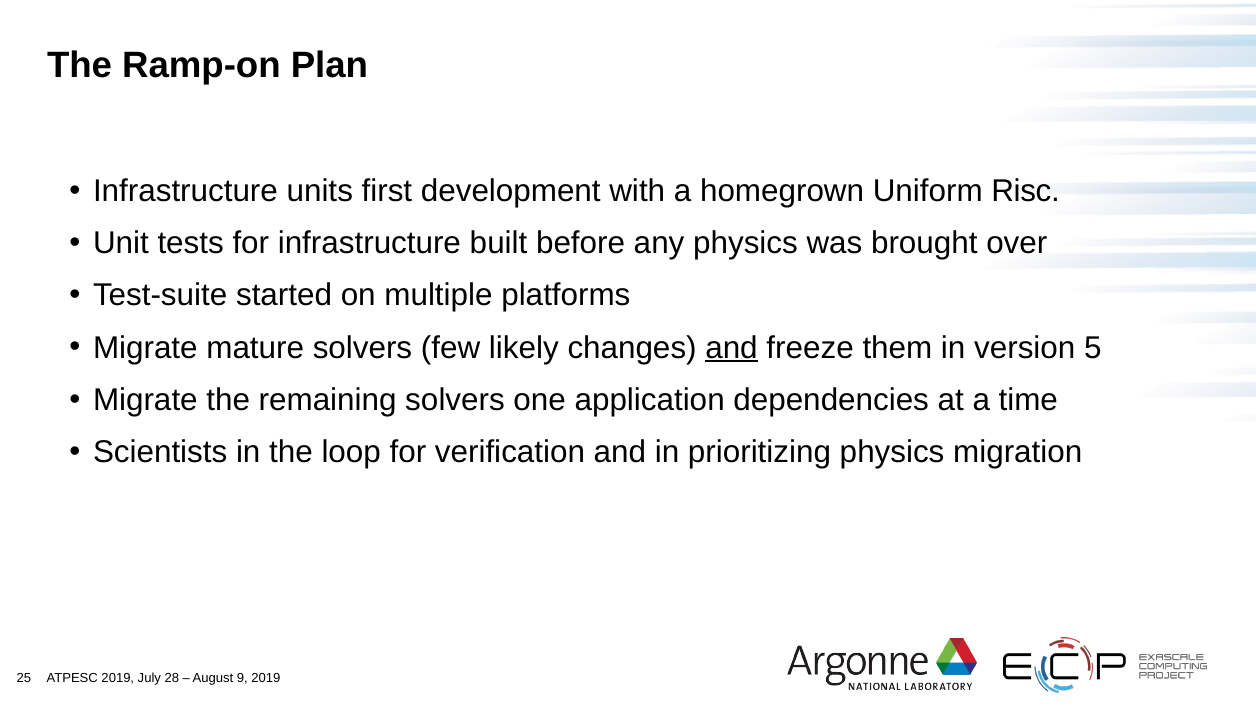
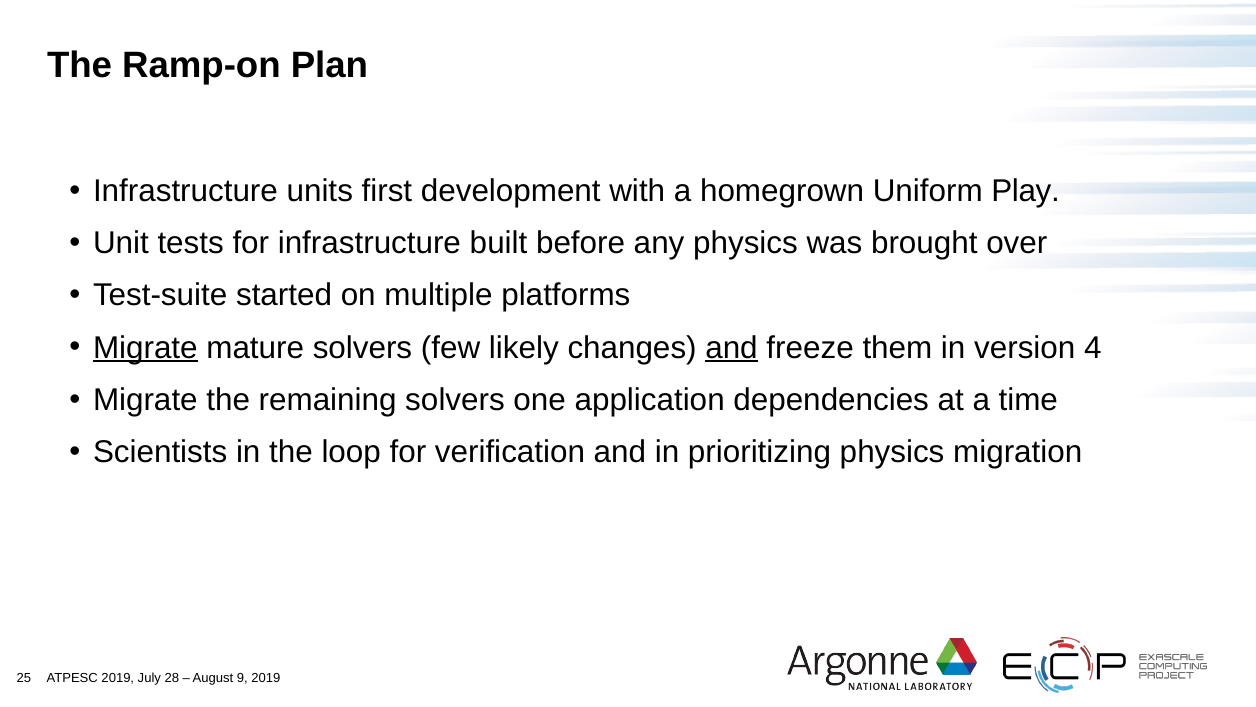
Risc: Risc -> Play
Migrate at (145, 348) underline: none -> present
5: 5 -> 4
